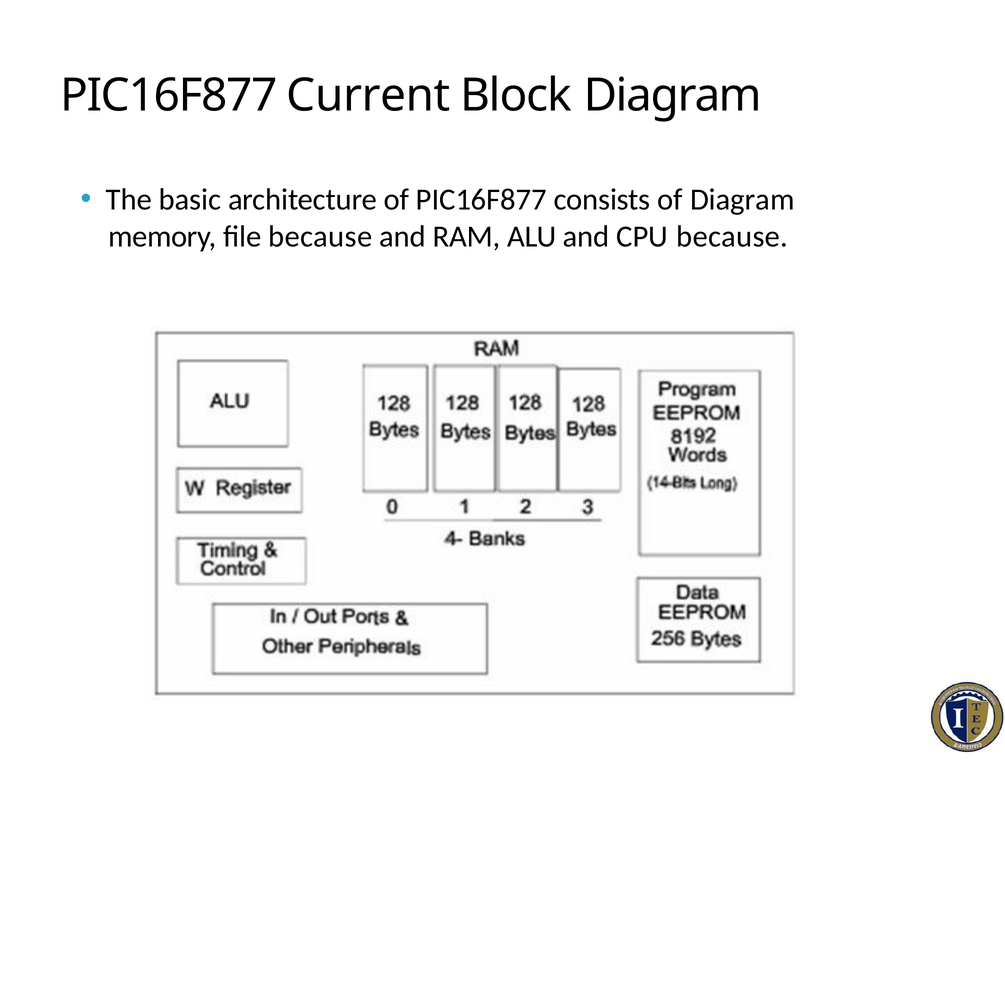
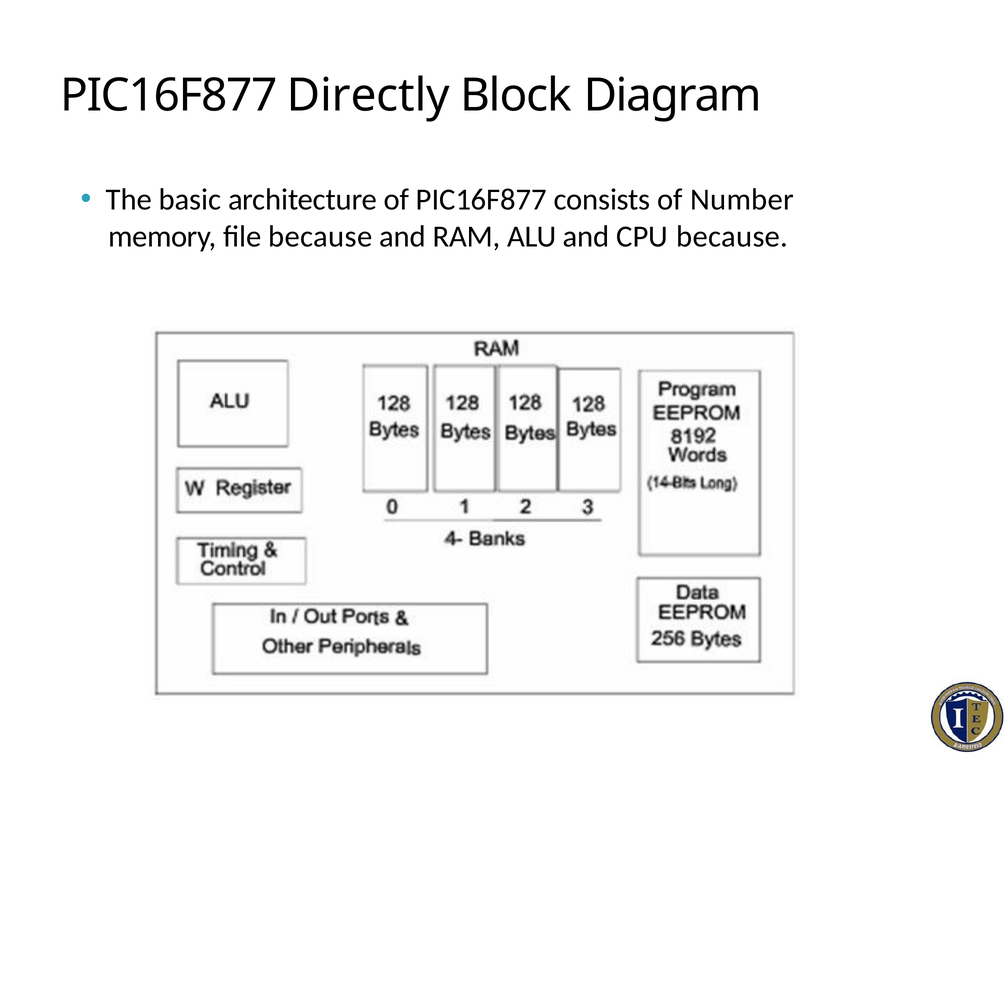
Current: Current -> Directly
of Diagram: Diagram -> Number
